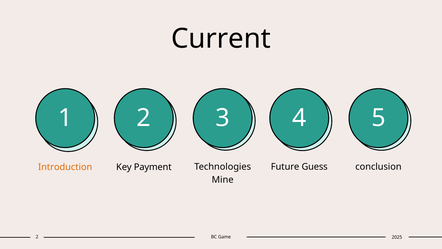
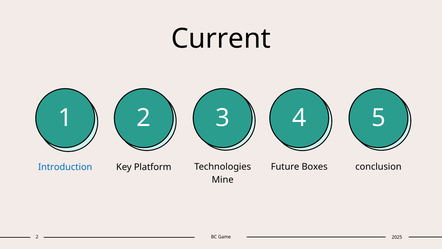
Guess: Guess -> Boxes
Introduction colour: orange -> blue
Payment: Payment -> Platform
